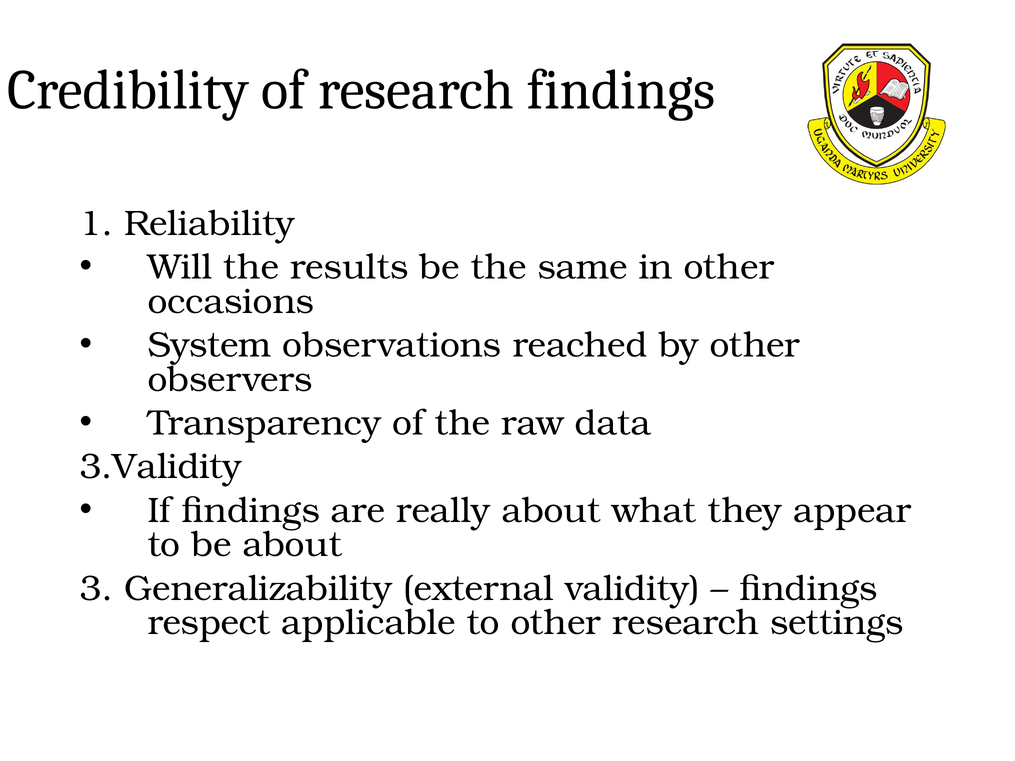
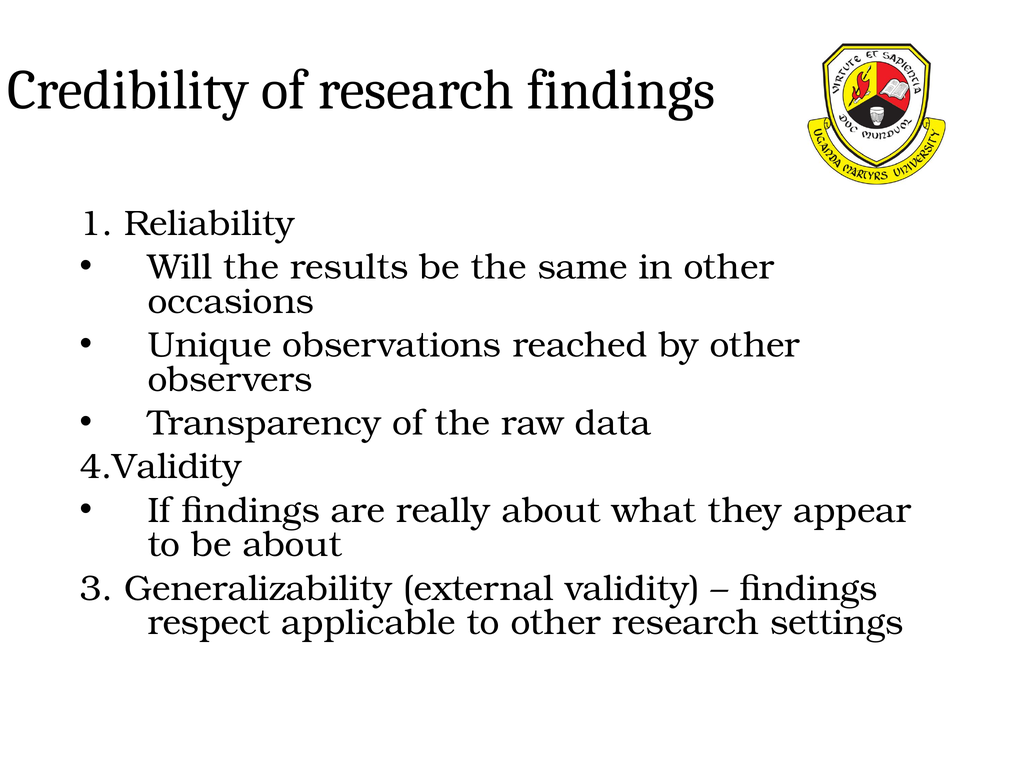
System: System -> Unique
3.Validity: 3.Validity -> 4.Validity
